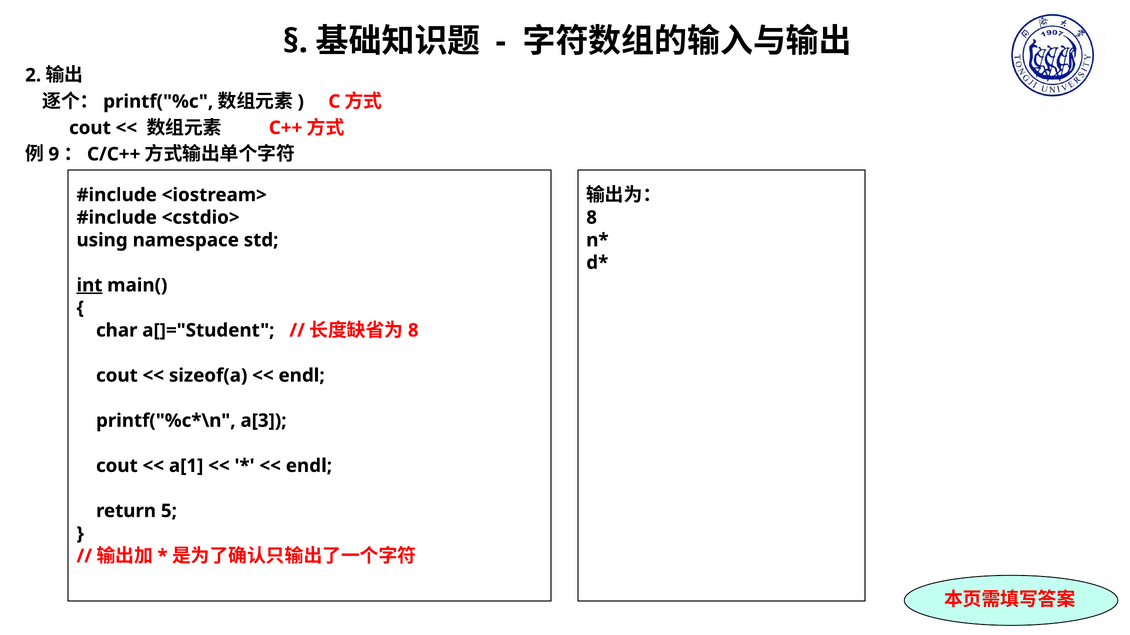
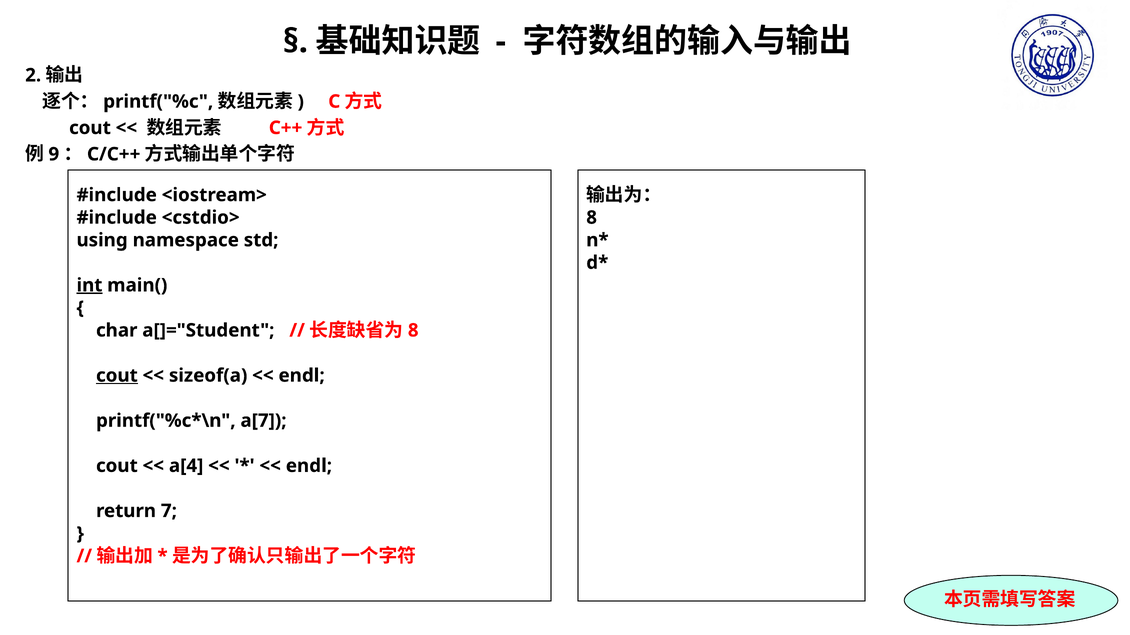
cout at (117, 376) underline: none -> present
a[3: a[3 -> a[7
a[1: a[1 -> a[4
5: 5 -> 7
